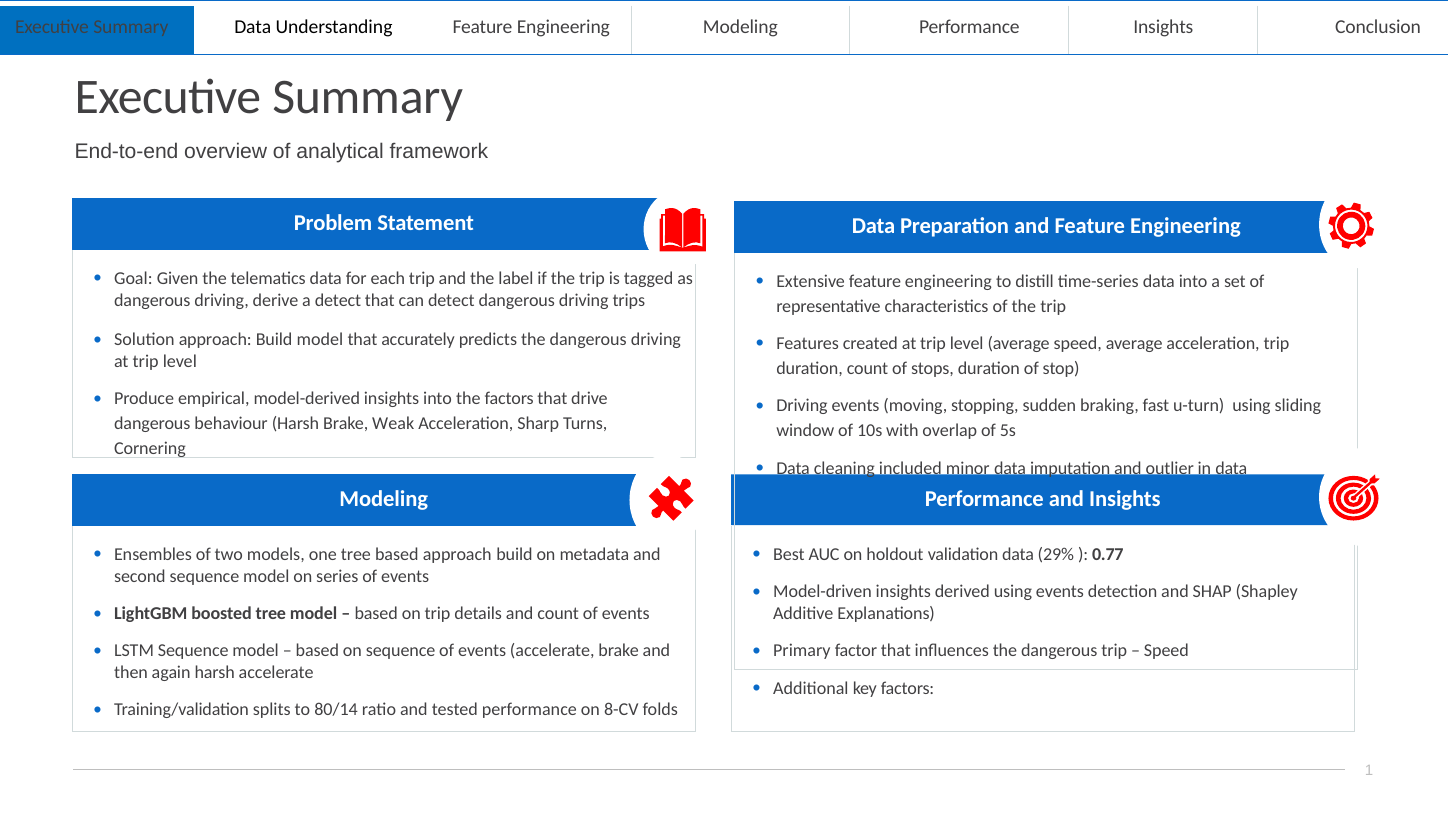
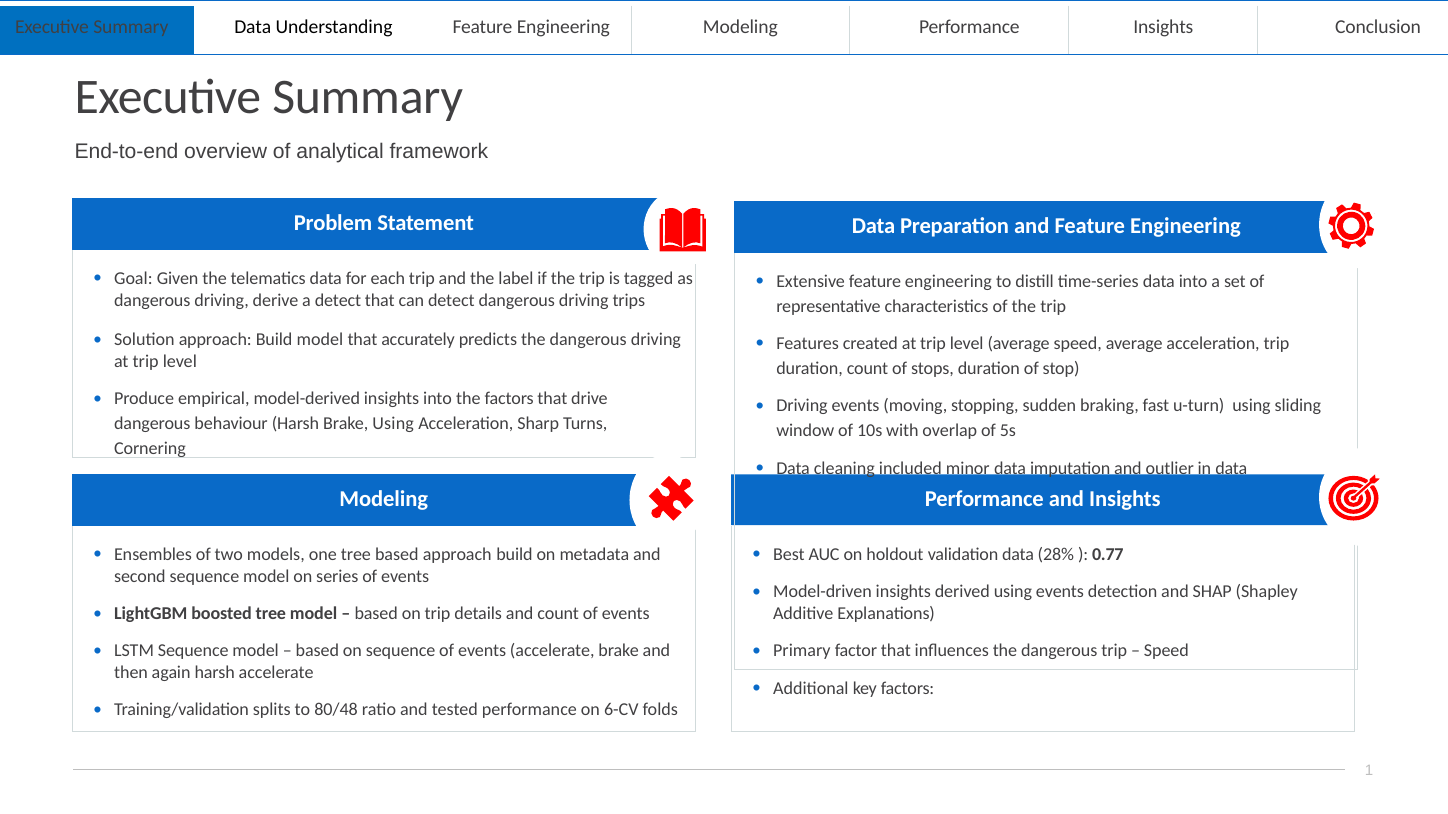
Brake Weak: Weak -> Using
29%: 29% -> 28%
80/14: 80/14 -> 80/48
8-CV: 8-CV -> 6-CV
